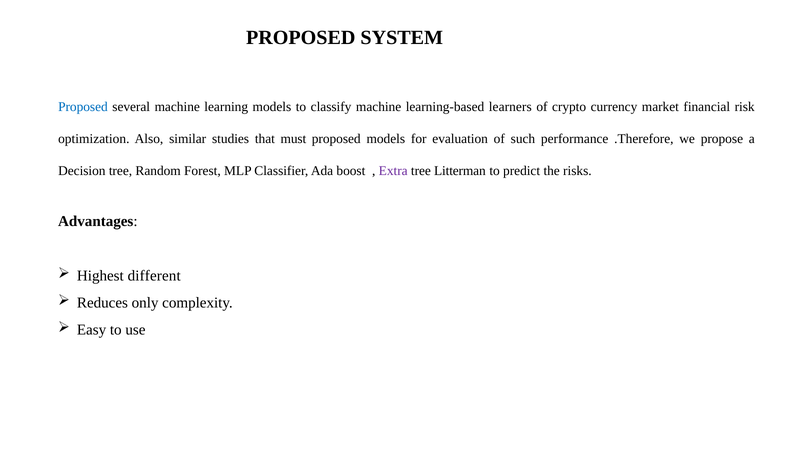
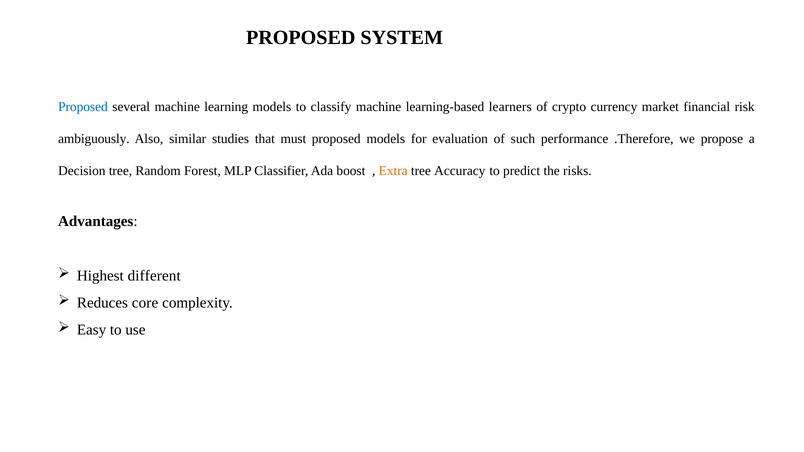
optimization: optimization -> ambiguously
Extra colour: purple -> orange
Litterman: Litterman -> Accuracy
only: only -> core
